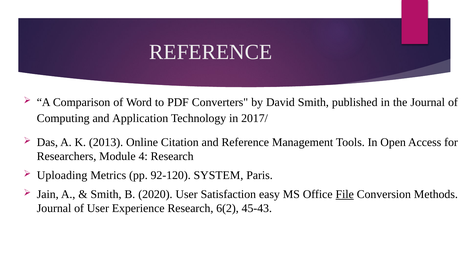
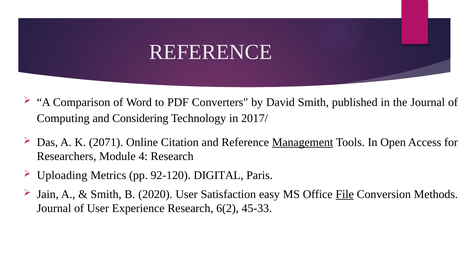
Application: Application -> Considering
2013: 2013 -> 2071
Management underline: none -> present
SYSTEM: SYSTEM -> DIGITAL
45-43: 45-43 -> 45-33
